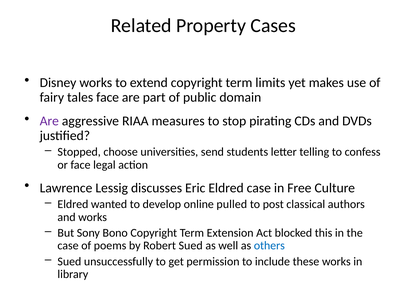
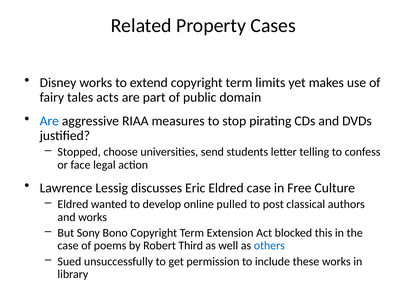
tales face: face -> acts
Are at (49, 121) colour: purple -> blue
Robert Sued: Sued -> Third
